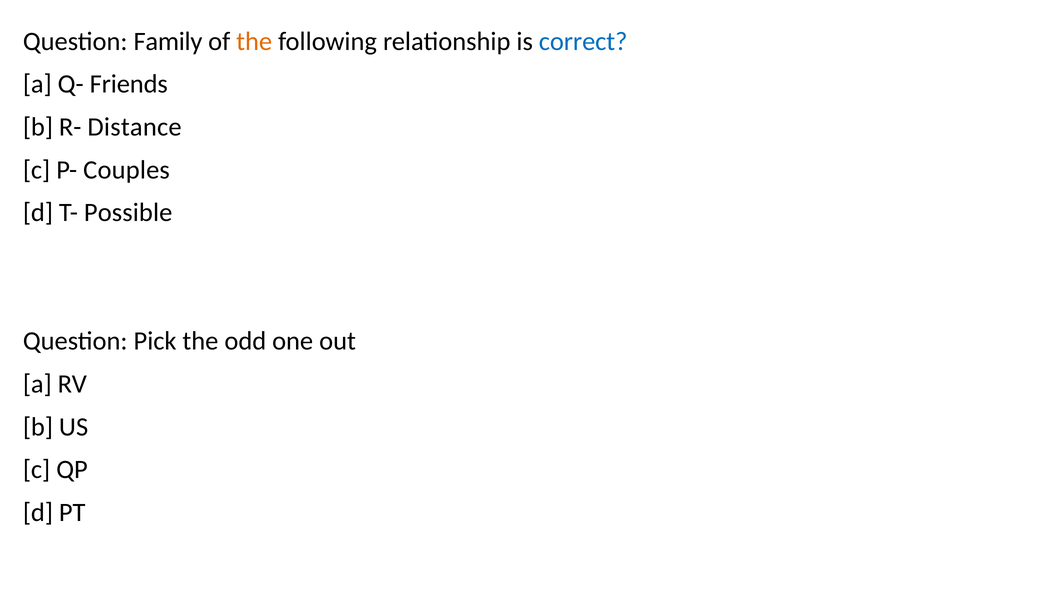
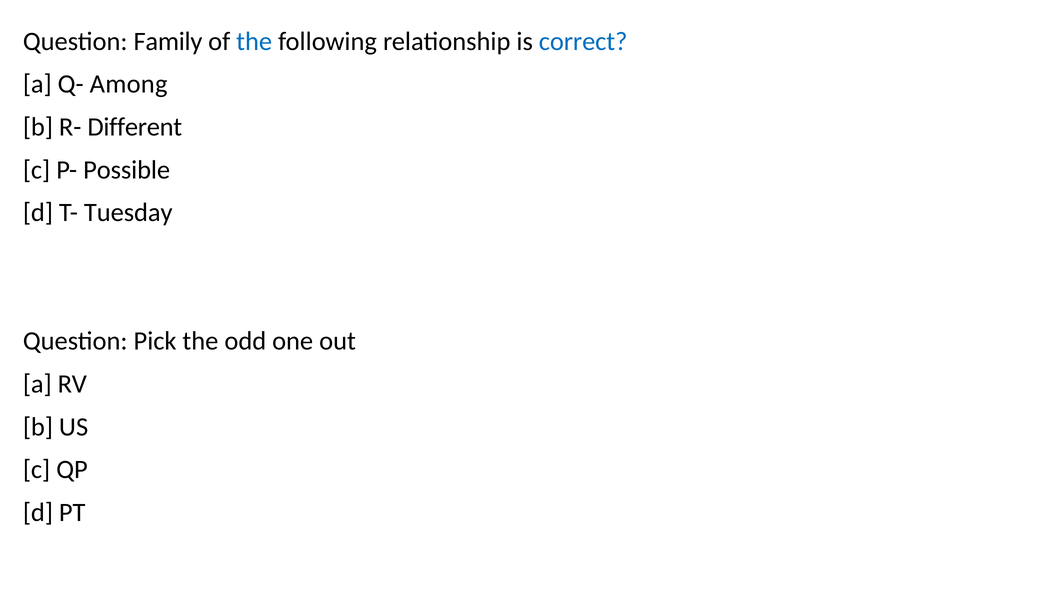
the at (254, 41) colour: orange -> blue
Friends: Friends -> Among
Distance: Distance -> Different
Couples: Couples -> Possible
Possible: Possible -> Tuesday
